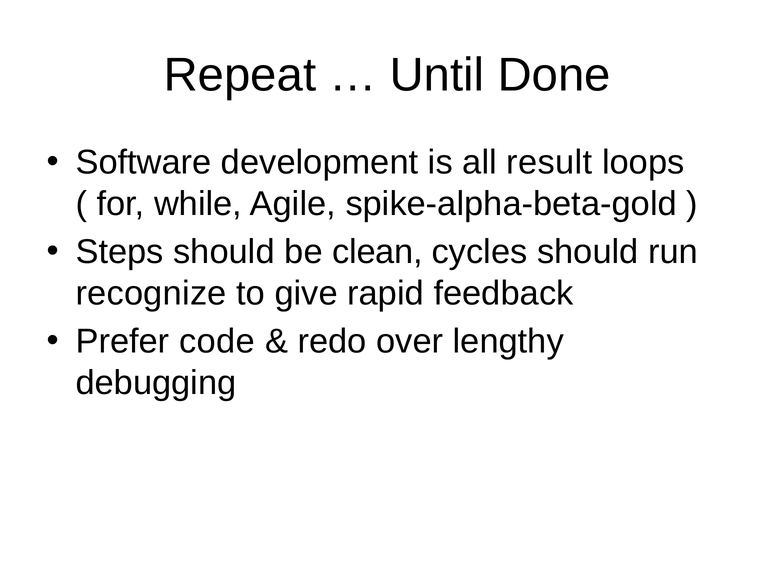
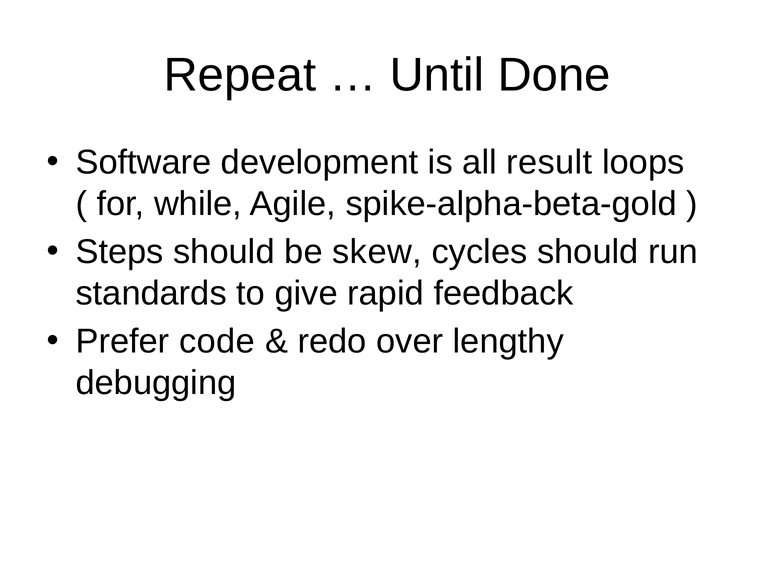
clean: clean -> skew
recognize: recognize -> standards
